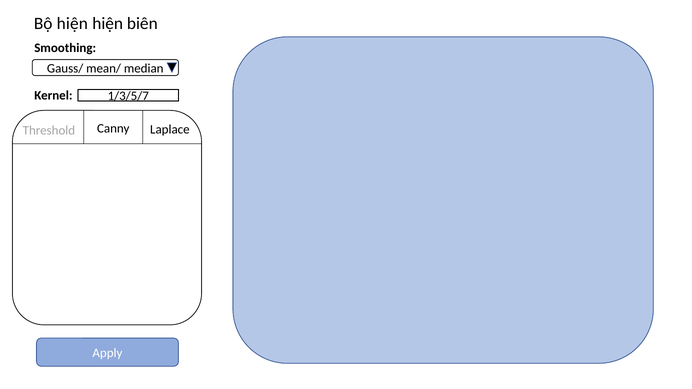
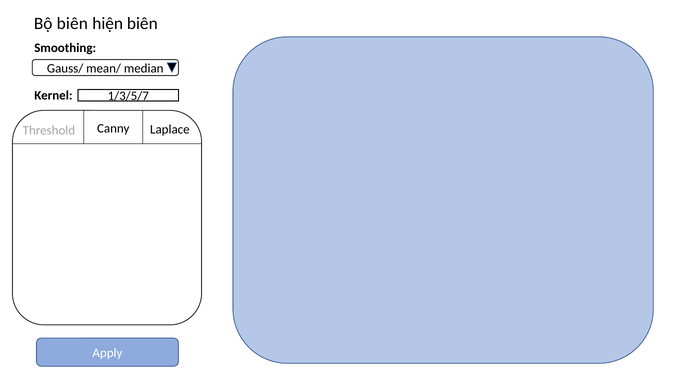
Bộ hiện: hiện -> biên
